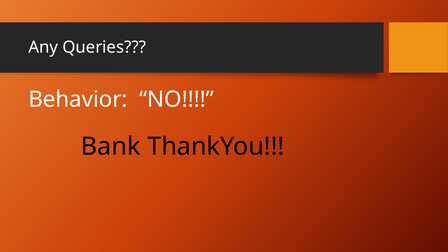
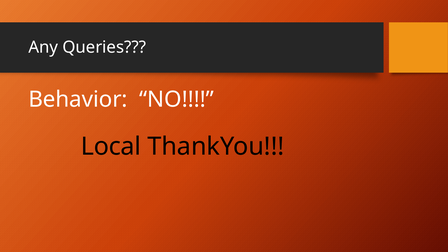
Bank: Bank -> Local
